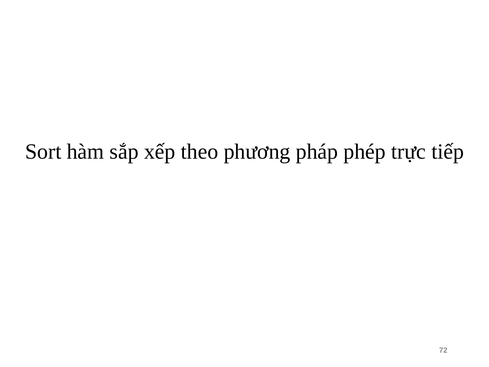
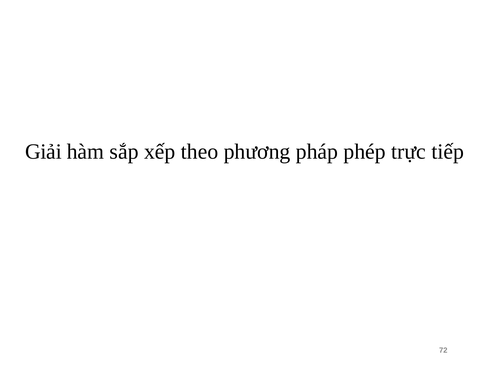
Sort: Sort -> Giải
